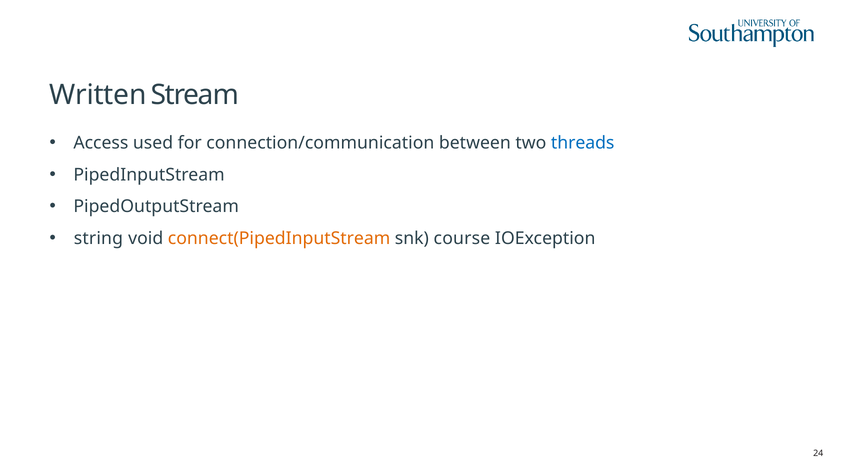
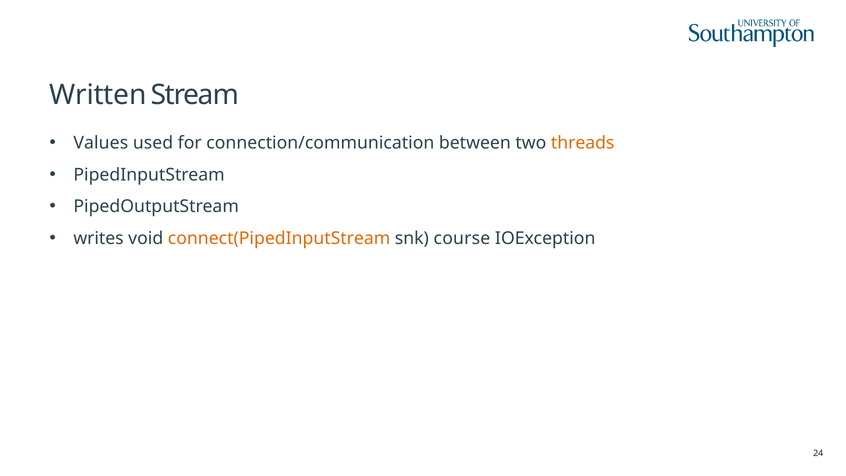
Access: Access -> Values
threads colour: blue -> orange
string: string -> writes
